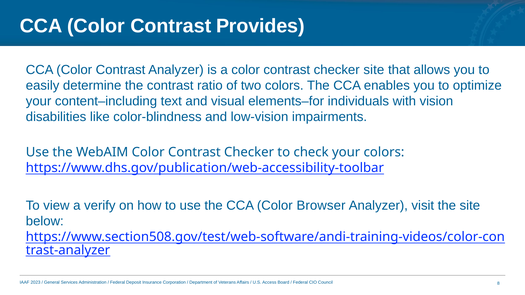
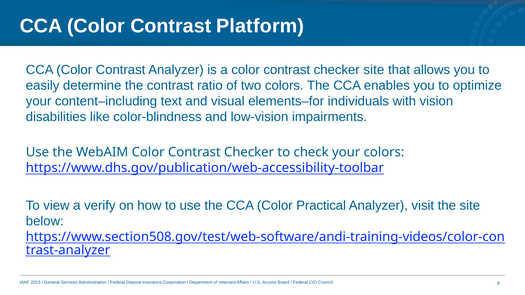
Provides: Provides -> Platform
Browser: Browser -> Practical
